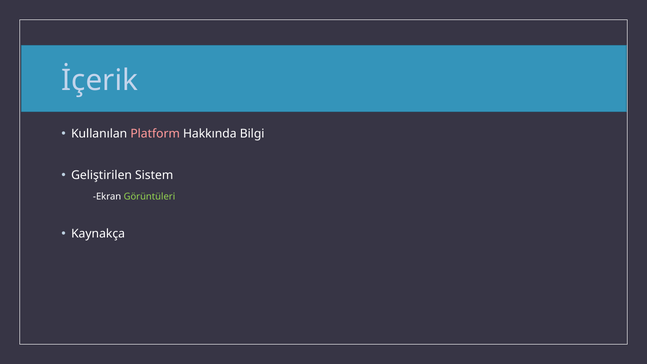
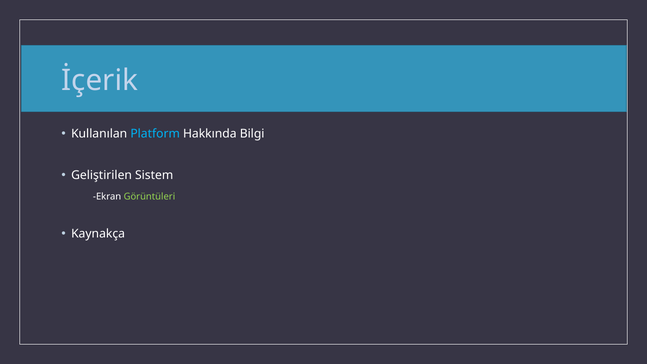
Platform colour: pink -> light blue
